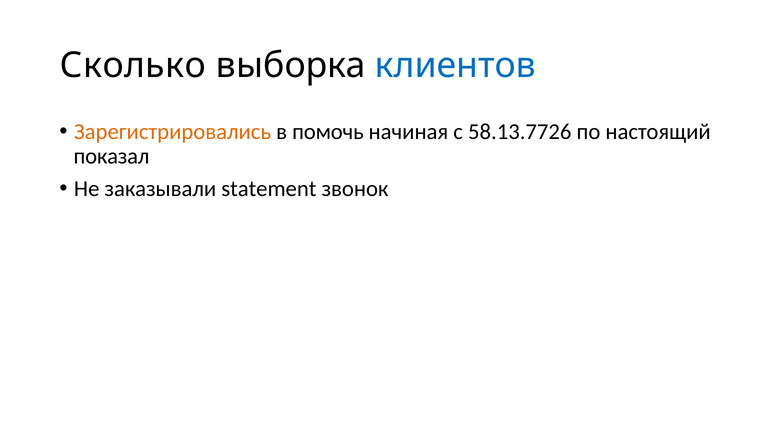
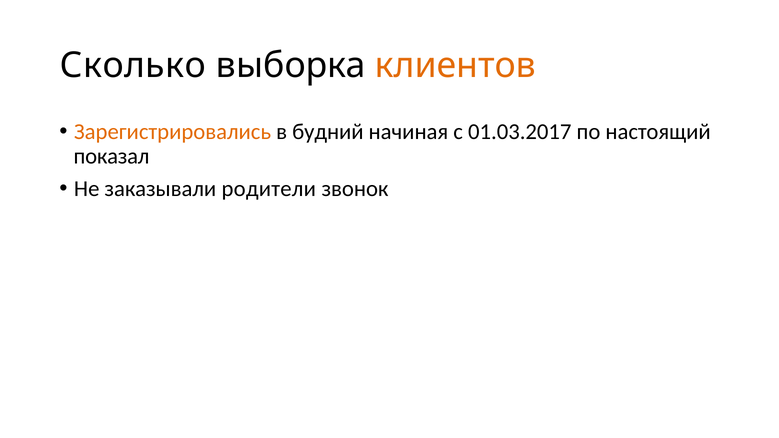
клиентов colour: blue -> orange
помочь: помочь -> будний
58.13.7726: 58.13.7726 -> 01.03.2017
statement: statement -> родители
